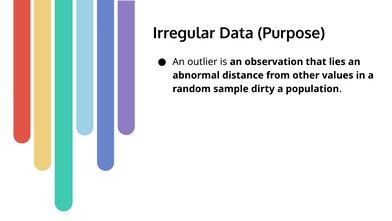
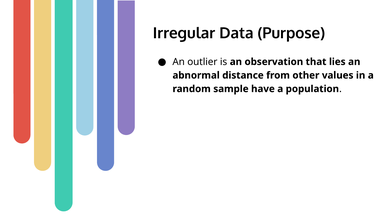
dirty: dirty -> have
